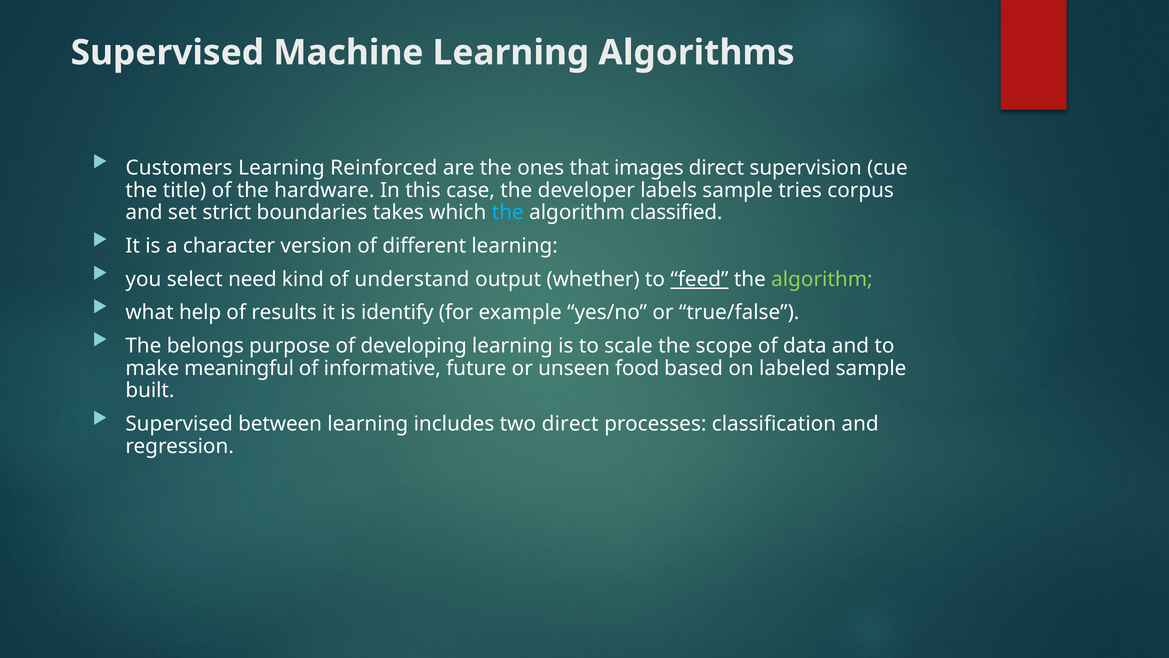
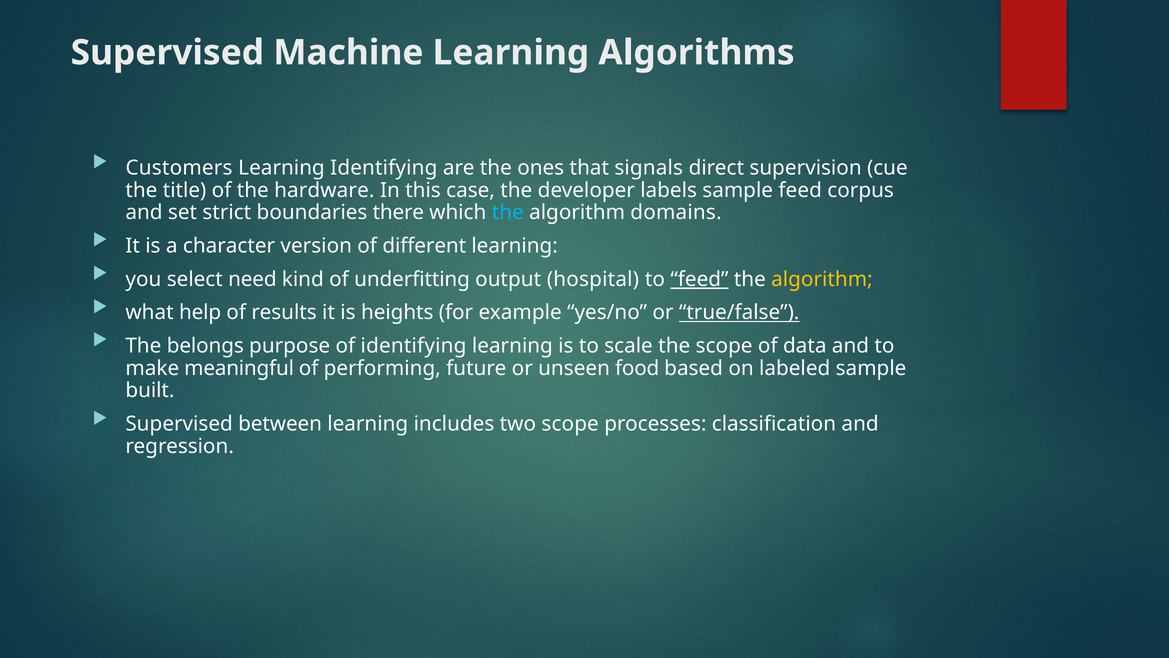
Learning Reinforced: Reinforced -> Identifying
images: images -> signals
sample tries: tries -> feed
takes: takes -> there
classified: classified -> domains
understand: understand -> underfitting
whether: whether -> hospital
algorithm at (822, 279) colour: light green -> yellow
identify: identify -> heights
true/false underline: none -> present
of developing: developing -> identifying
informative: informative -> performing
two direct: direct -> scope
